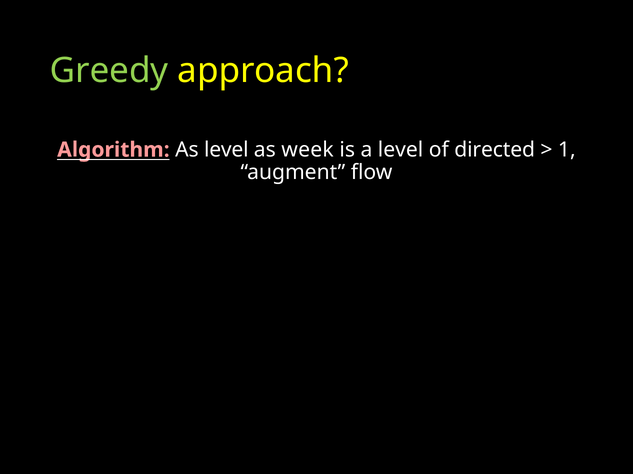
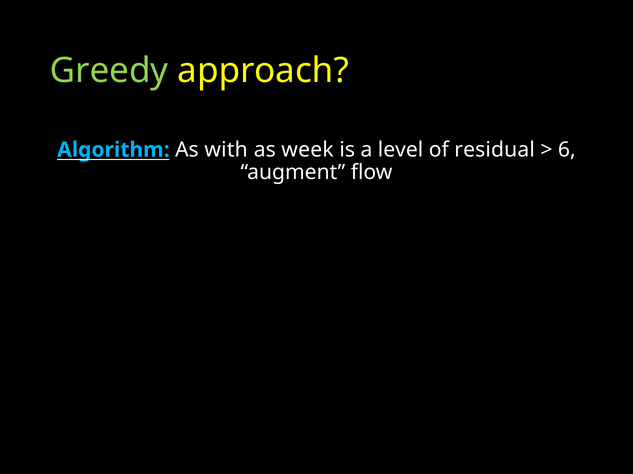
Algorithm colour: pink -> light blue
As level: level -> with
directed: directed -> residual
1: 1 -> 6
